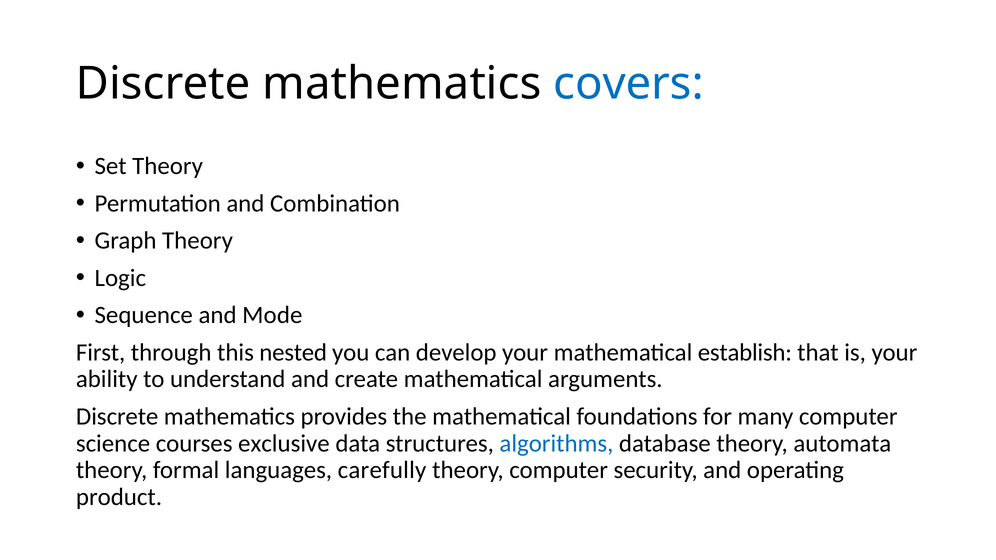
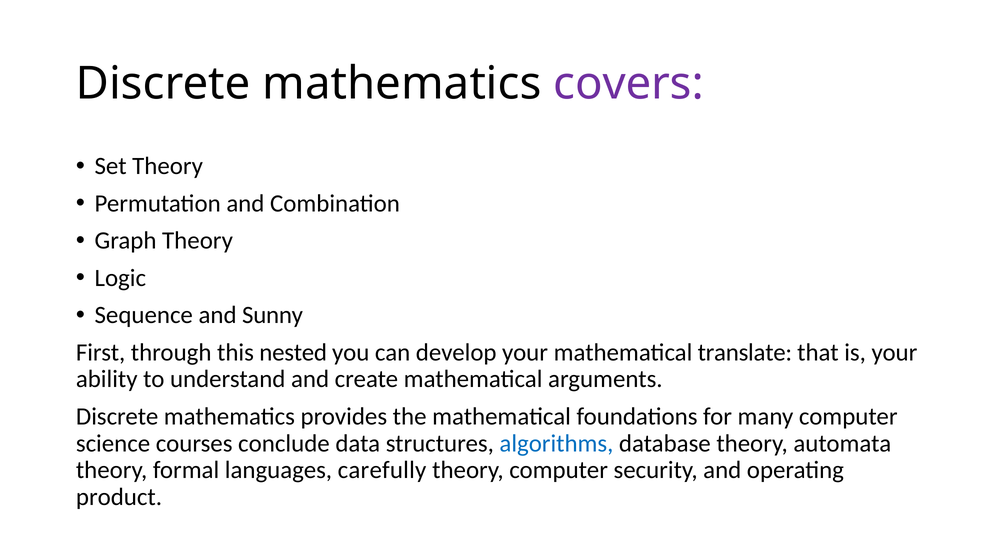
covers colour: blue -> purple
Mode: Mode -> Sunny
establish: establish -> translate
exclusive: exclusive -> conclude
